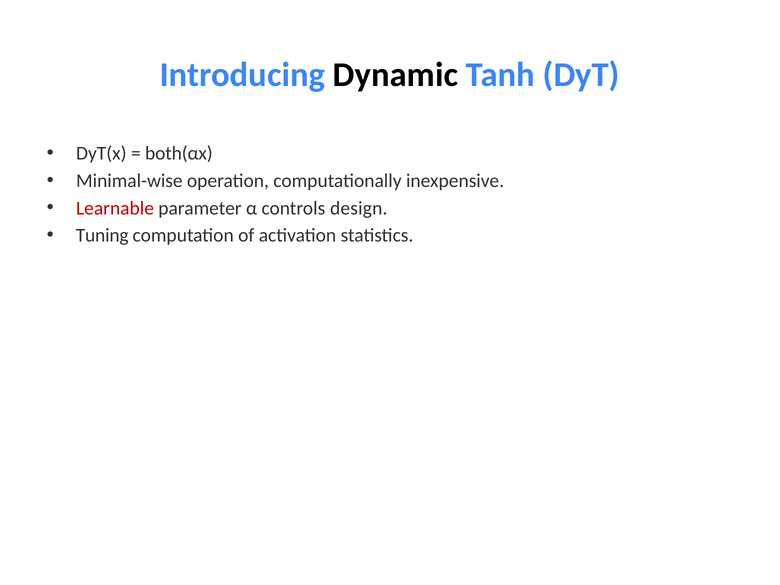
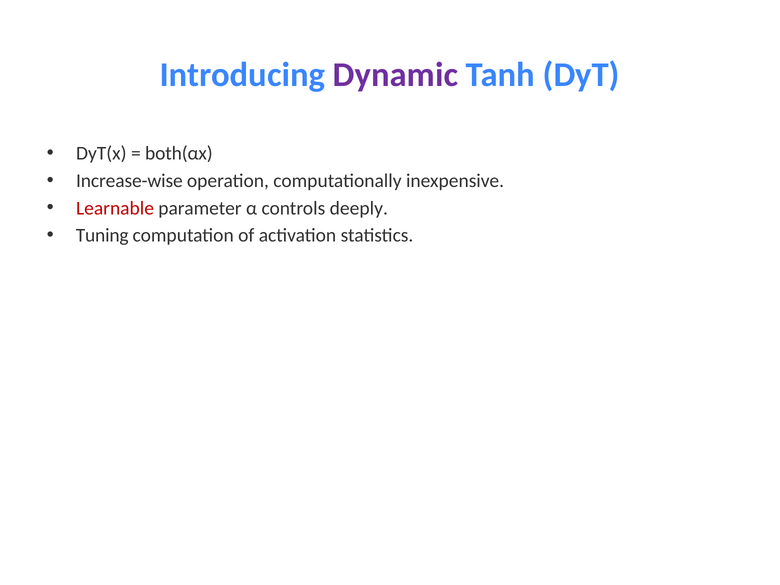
Dynamic colour: black -> purple
Minimal-wise: Minimal-wise -> Increase-wise
design: design -> deeply
